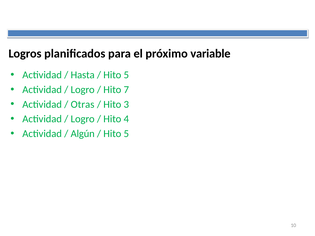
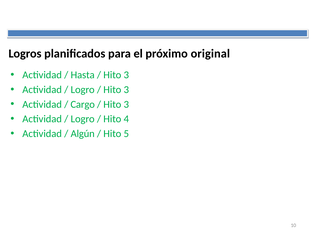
variable: variable -> original
5 at (126, 75): 5 -> 3
7 at (126, 90): 7 -> 3
Otras: Otras -> Cargo
